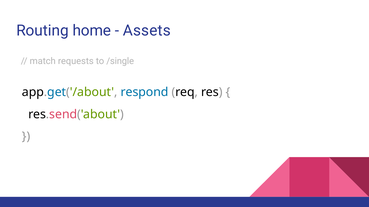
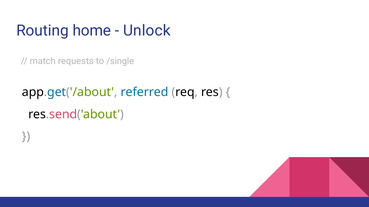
Assets: Assets -> Unlock
respond: respond -> referred
